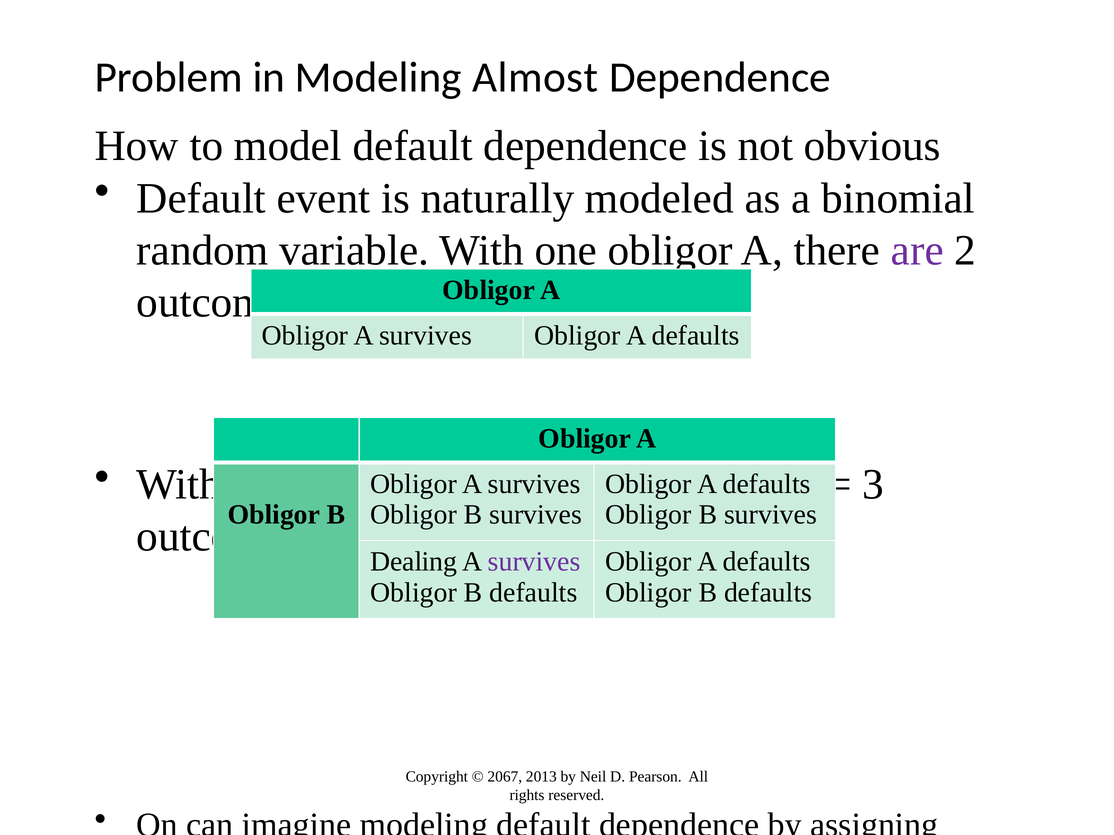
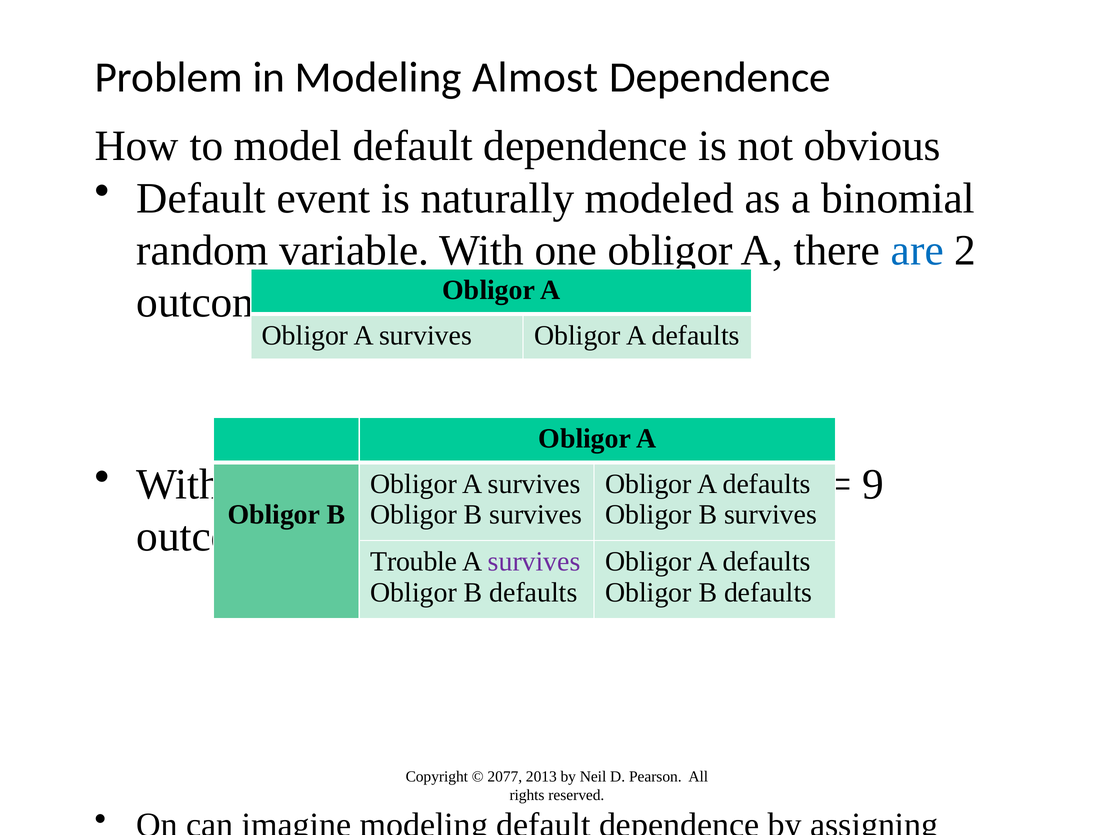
are at (917, 250) colour: purple -> blue
3: 3 -> 9
Dealing: Dealing -> Trouble
2067: 2067 -> 2077
